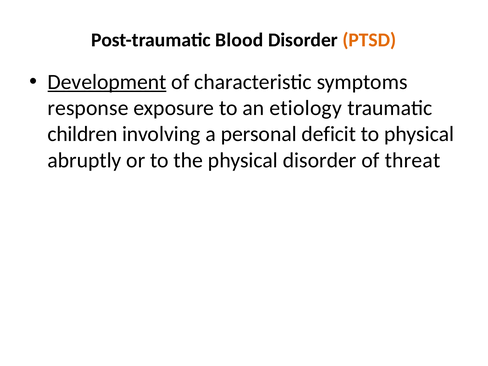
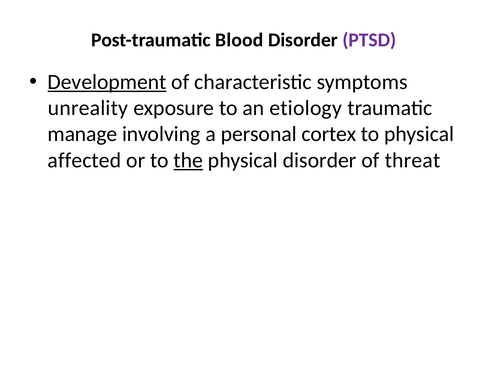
PTSD colour: orange -> purple
response: response -> unreality
children: children -> manage
deficit: deficit -> cortex
abruptly: abruptly -> affected
the underline: none -> present
